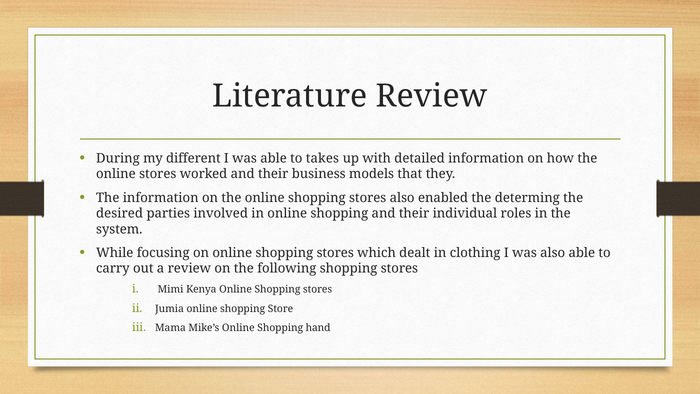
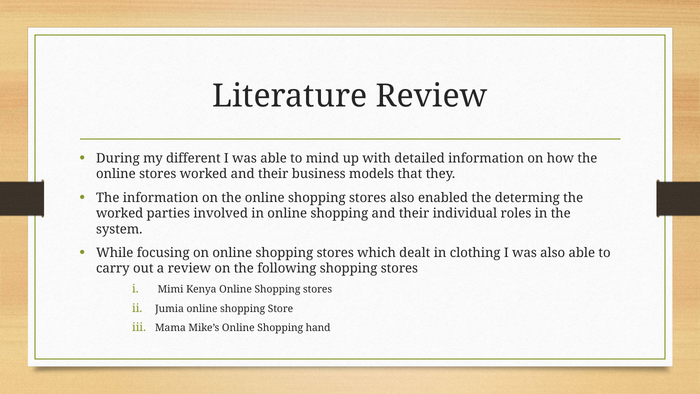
takes: takes -> mind
desired at (120, 213): desired -> worked
